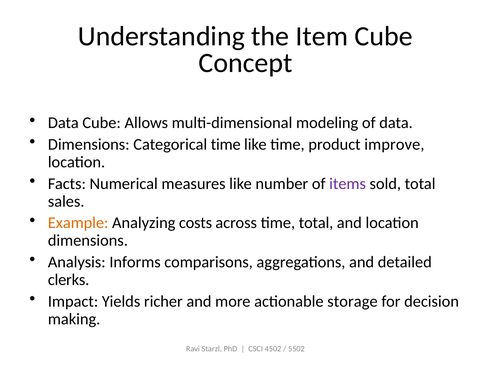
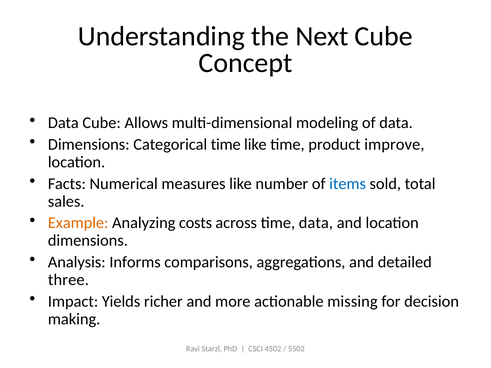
Item: Item -> Next
items colour: purple -> blue
time total: total -> data
clerks: clerks -> three
storage: storage -> missing
